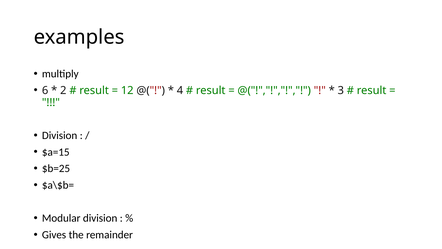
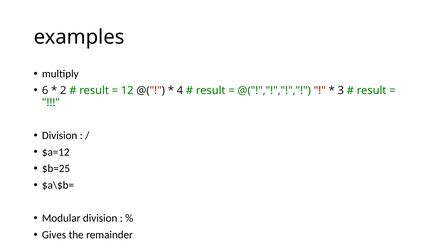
$a=15: $a=15 -> $a=12
